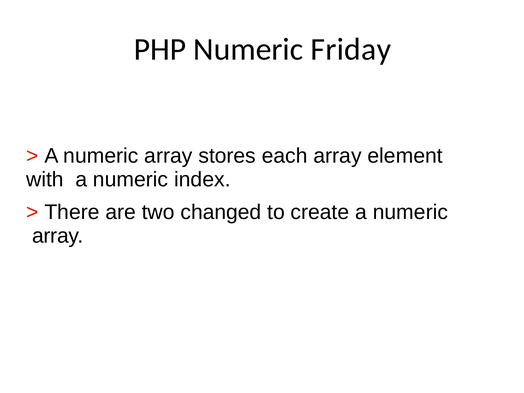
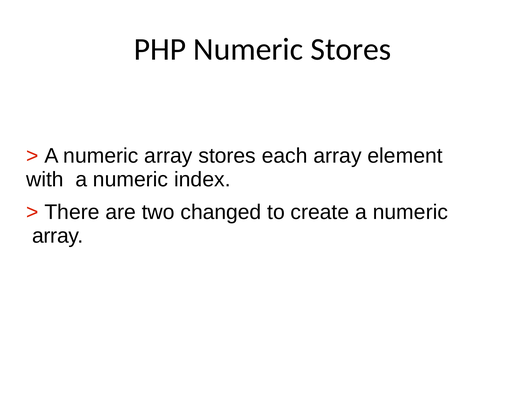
Numeric Friday: Friday -> Stores
